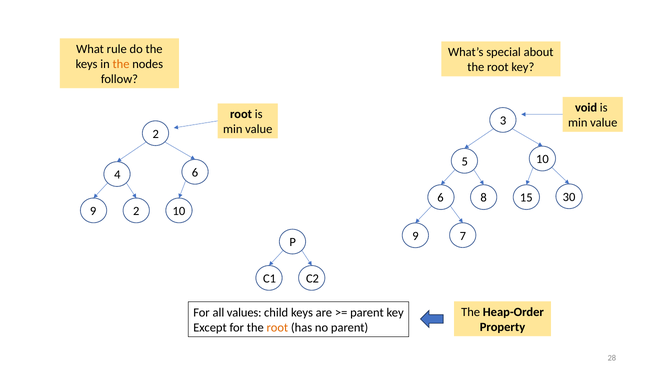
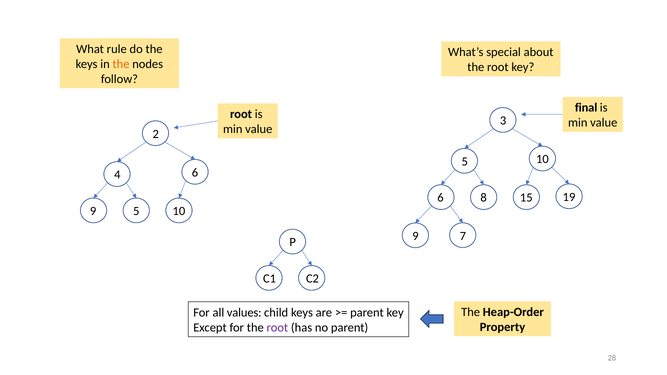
void: void -> final
30: 30 -> 19
2 at (136, 211): 2 -> 5
root at (277, 328) colour: orange -> purple
